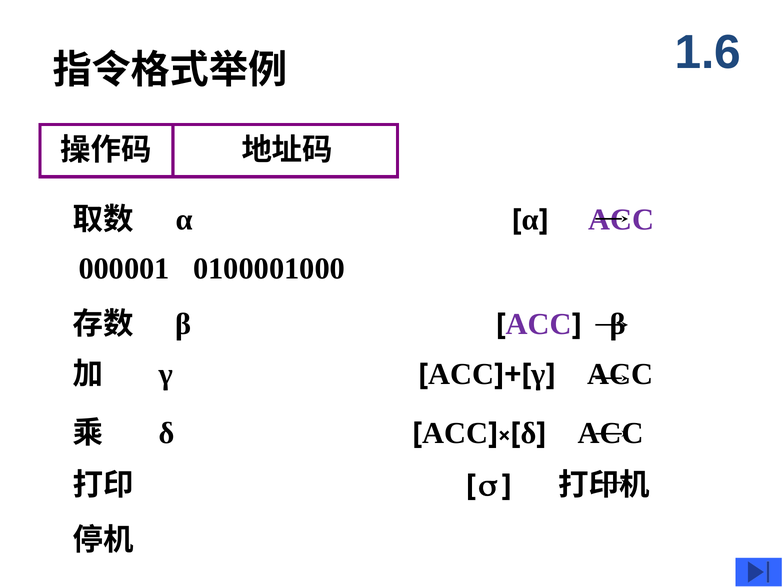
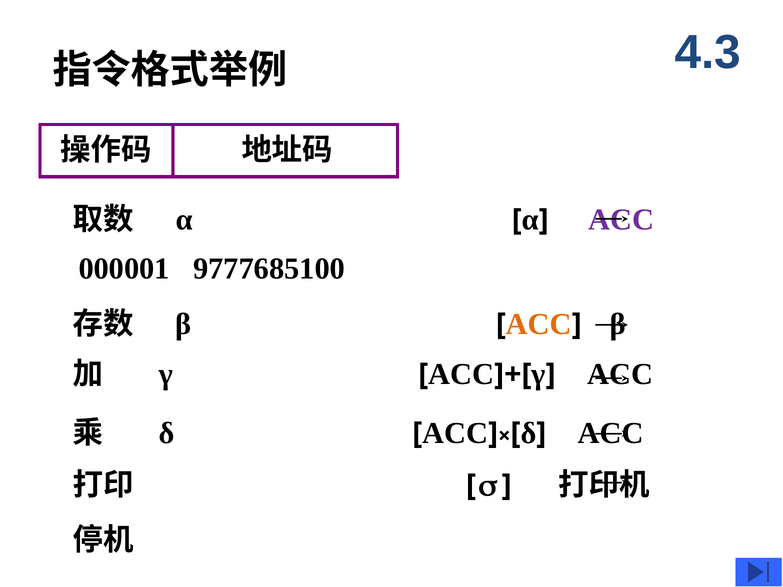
1.6: 1.6 -> 4.3
0100001000: 0100001000 -> 9777685100
ACC at (539, 324) colour: purple -> orange
